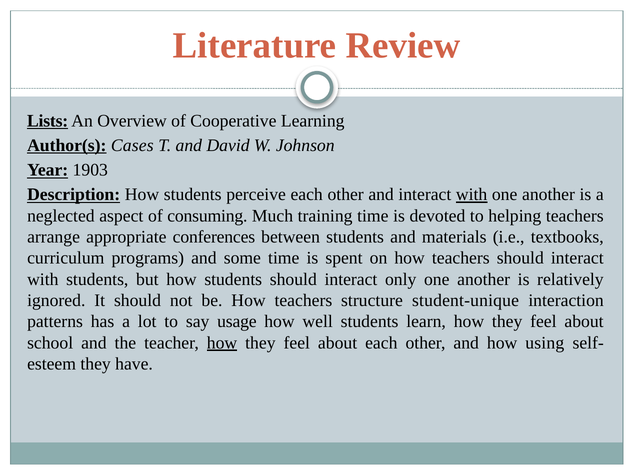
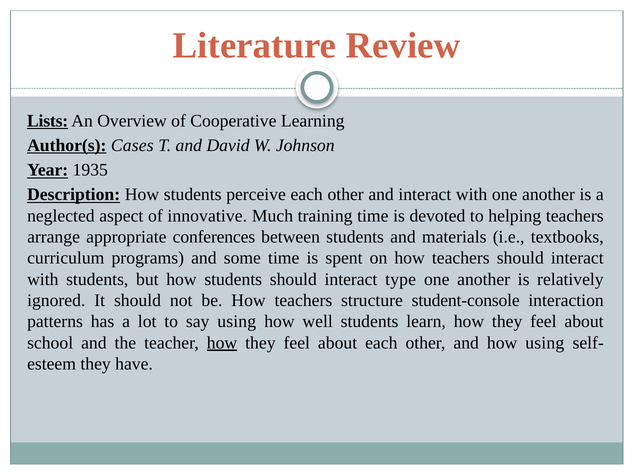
1903: 1903 -> 1935
with at (472, 195) underline: present -> none
consuming: consuming -> innovative
only: only -> type
student-unique: student-unique -> student-console
say usage: usage -> using
